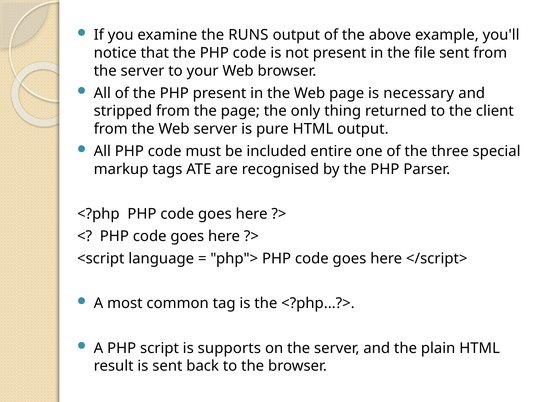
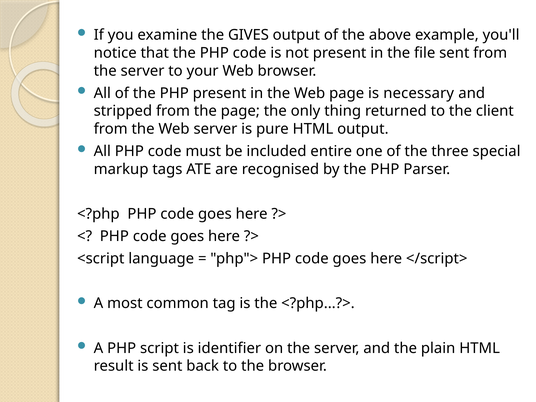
RUNS: RUNS -> GIVES
supports: supports -> identifier
